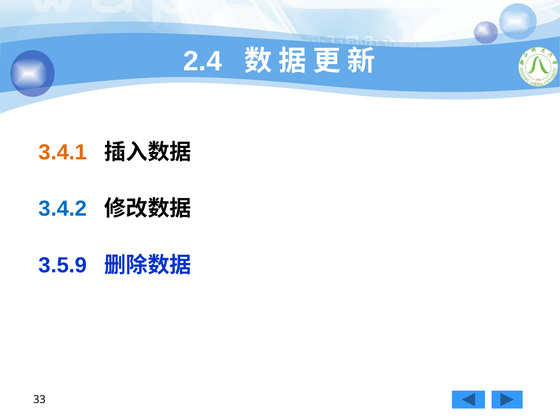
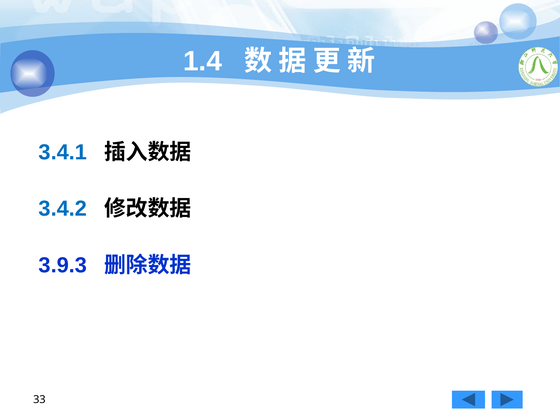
2.4: 2.4 -> 1.4
3.4.1 colour: orange -> blue
3.5.9: 3.5.9 -> 3.9.3
